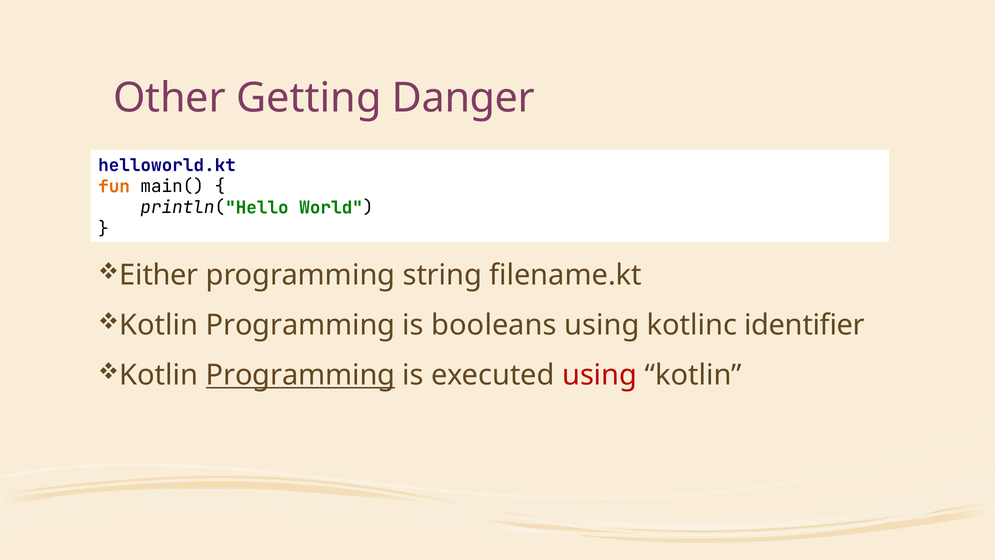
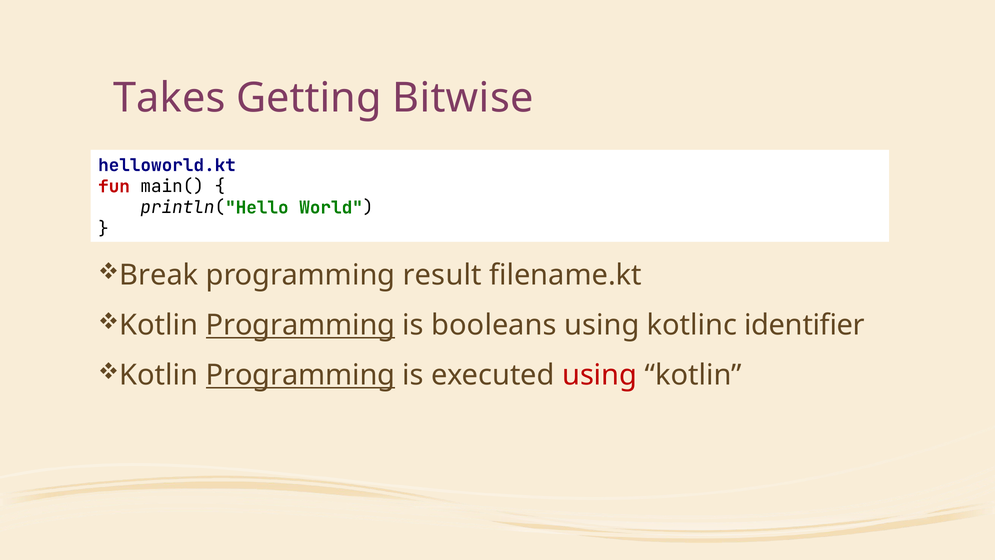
Other: Other -> Takes
Danger: Danger -> Bitwise
fun colour: orange -> red
Either: Either -> Break
string: string -> result
Programming at (300, 325) underline: none -> present
